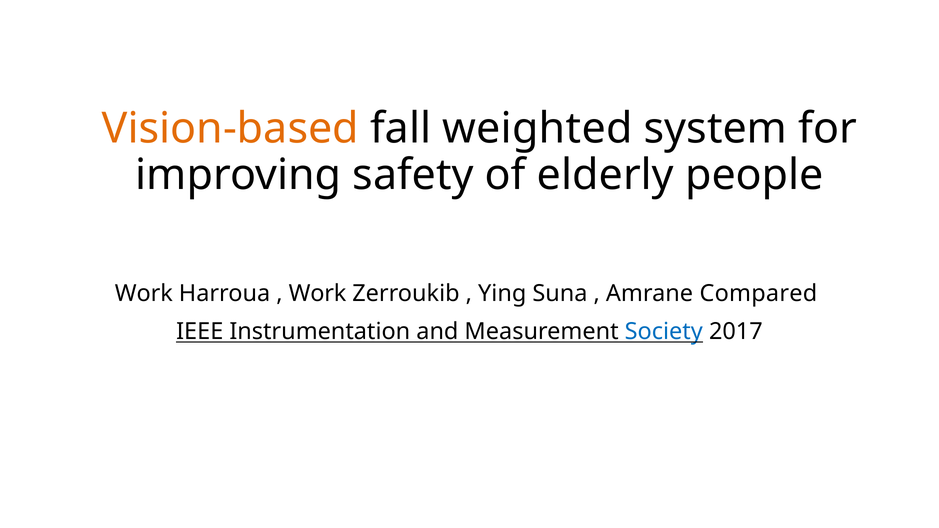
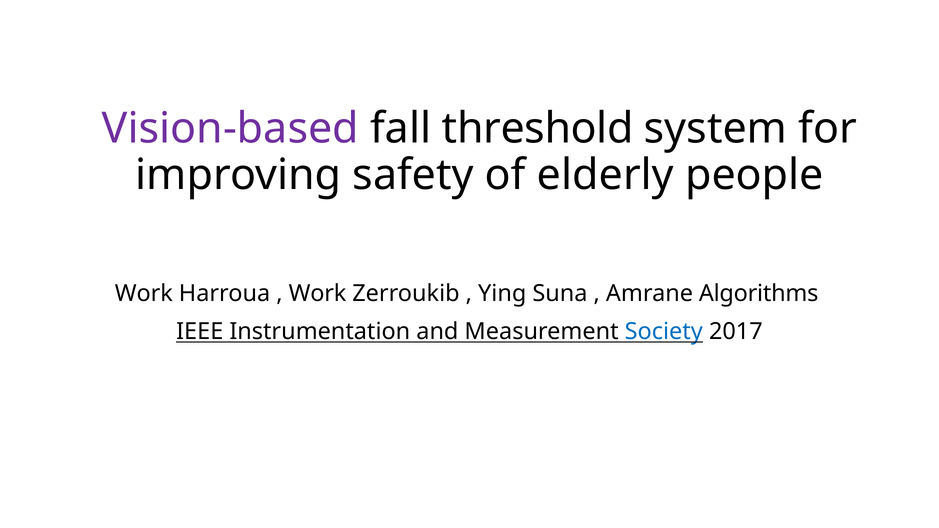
Vision-based colour: orange -> purple
weighted: weighted -> threshold
Compared: Compared -> Algorithms
